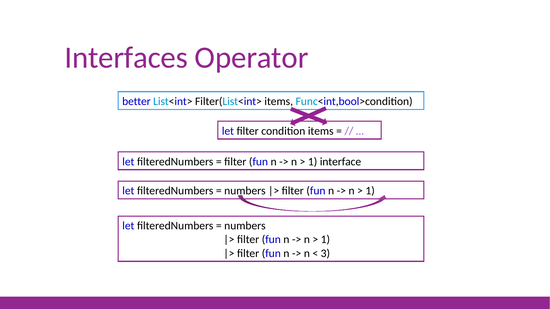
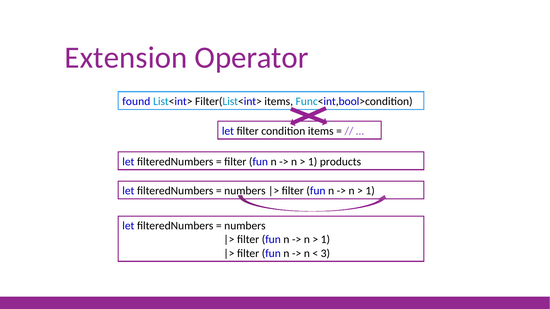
Interfaces: Interfaces -> Extension
better: better -> found
interface: interface -> products
